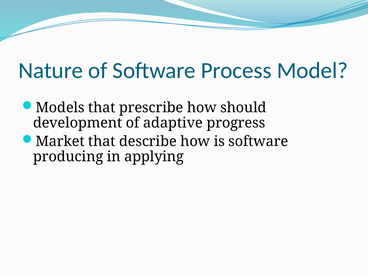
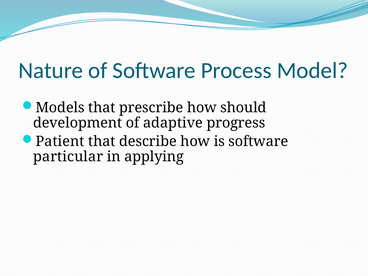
Market: Market -> Patient
producing: producing -> particular
